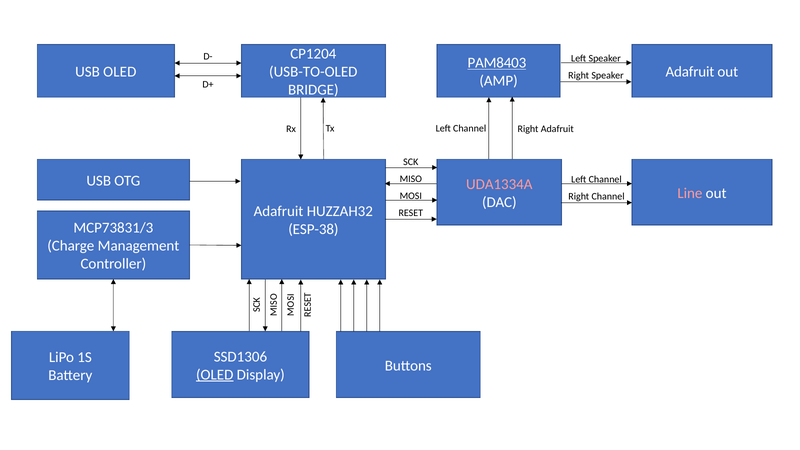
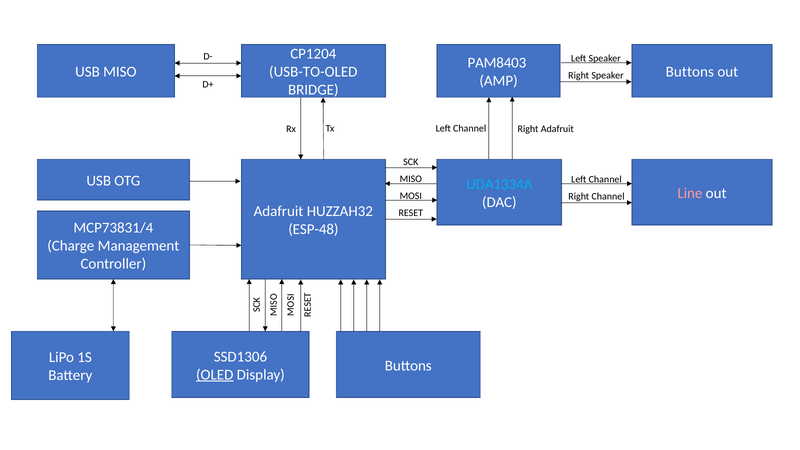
PAM8403 underline: present -> none
USB OLED: OLED -> MISO
Adafruit at (690, 72): Adafruit -> Buttons
UDA1334A colour: pink -> light blue
MCP73831/3: MCP73831/3 -> MCP73831/4
ESP-38: ESP-38 -> ESP-48
